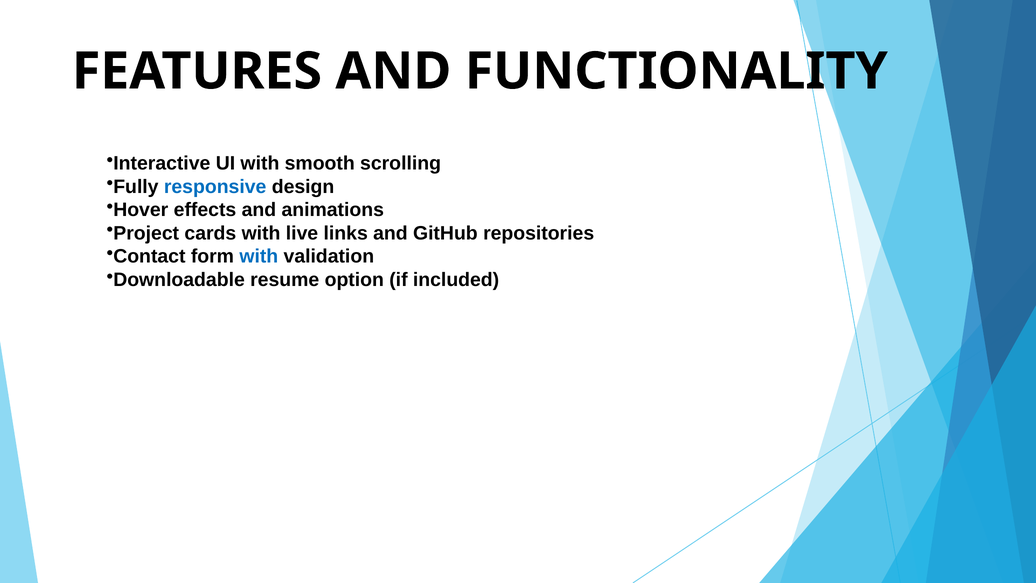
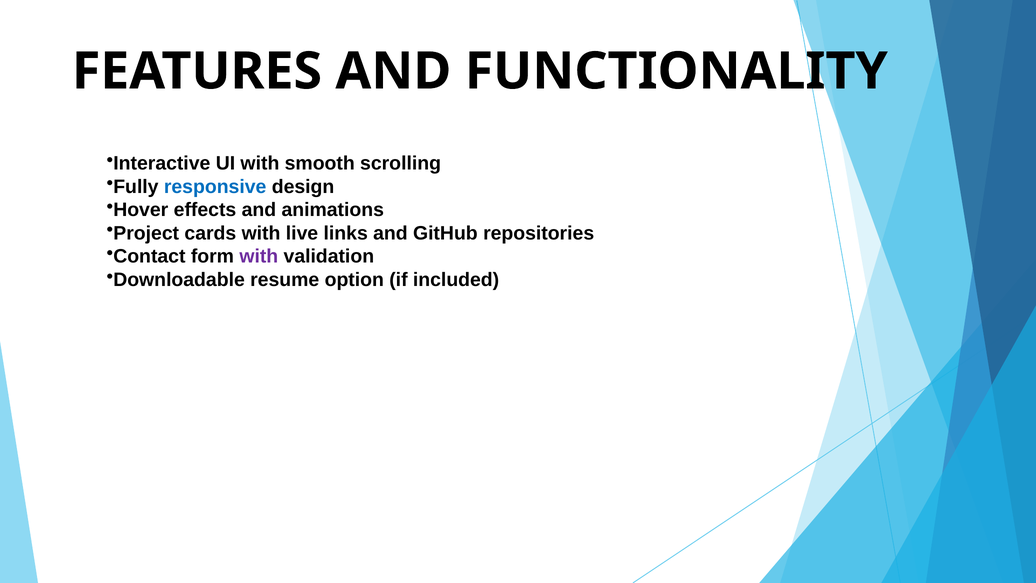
with at (259, 256) colour: blue -> purple
